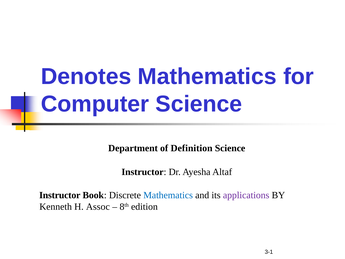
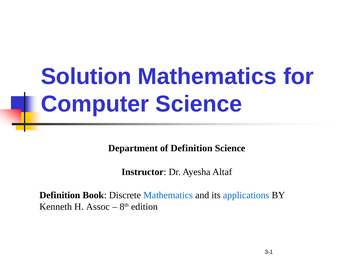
Denotes: Denotes -> Solution
Instructor at (60, 195): Instructor -> Definition
applications colour: purple -> blue
